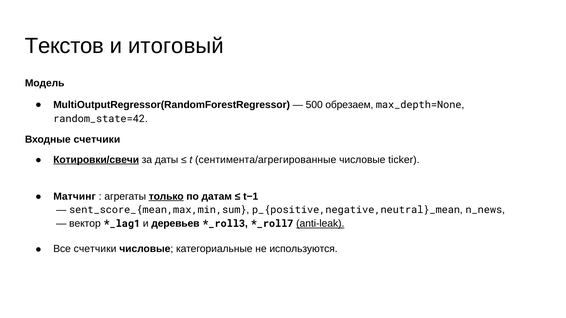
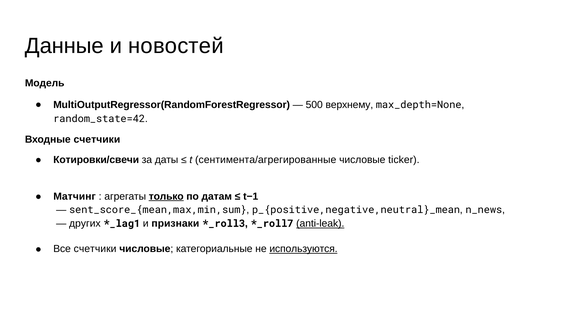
Текстов: Текстов -> Данные
итоговый: итоговый -> новостей
обрезаем: обрезаем -> верхнему
Котировки/свечи underline: present -> none
вектор: вектор -> других
деревьев: деревьев -> признаки
используются underline: none -> present
